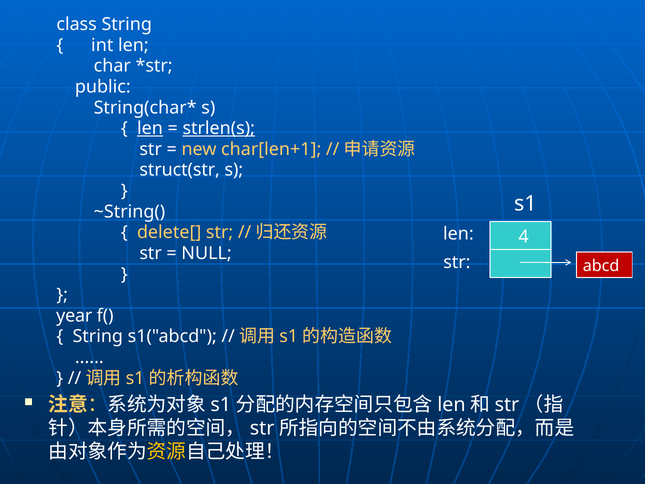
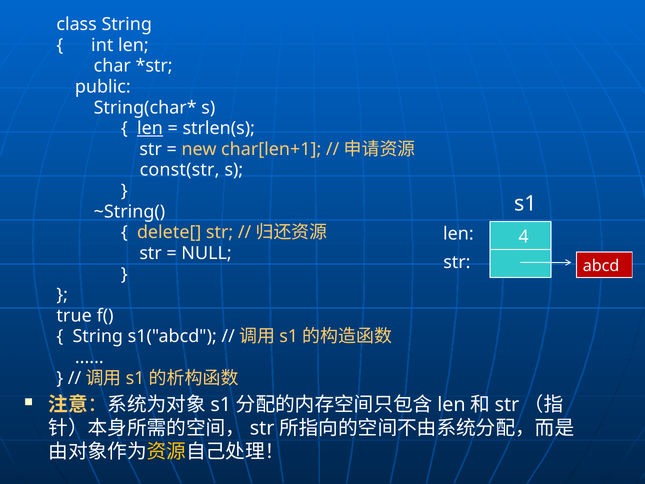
strlen(s underline: present -> none
struct(str: struct(str -> const(str
year: year -> true
